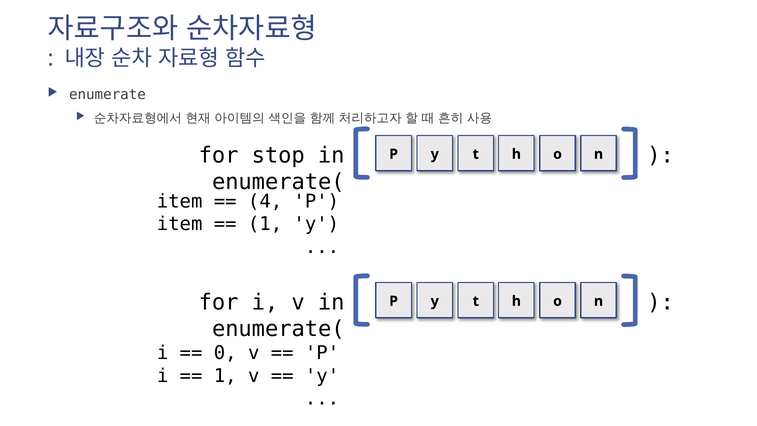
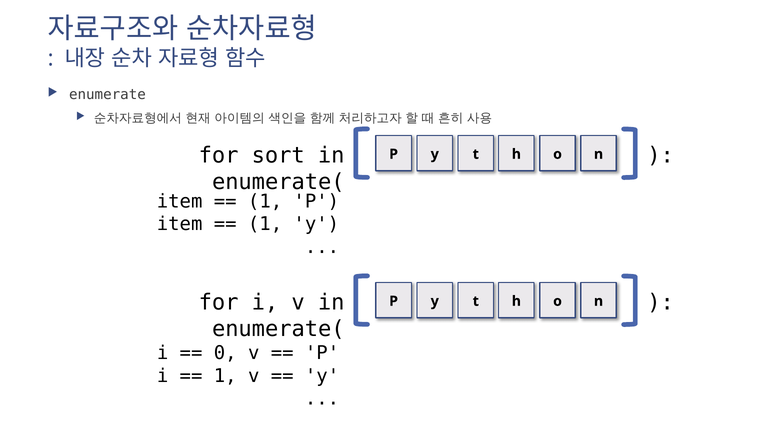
stop: stop -> sort
4 at (265, 201): 4 -> 1
